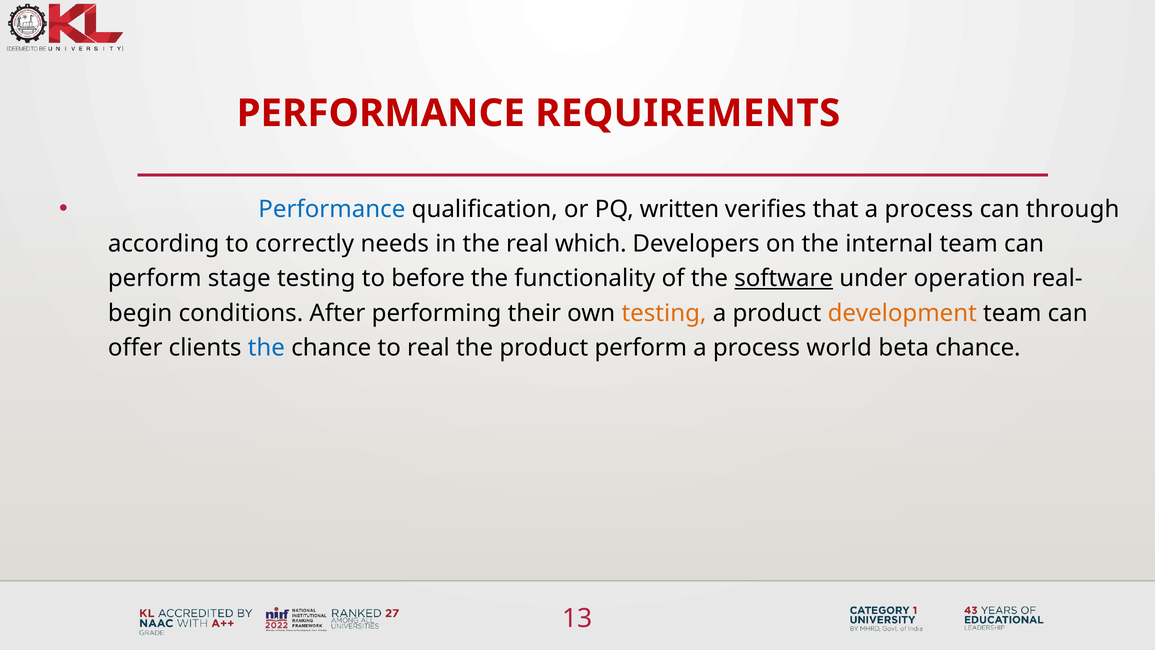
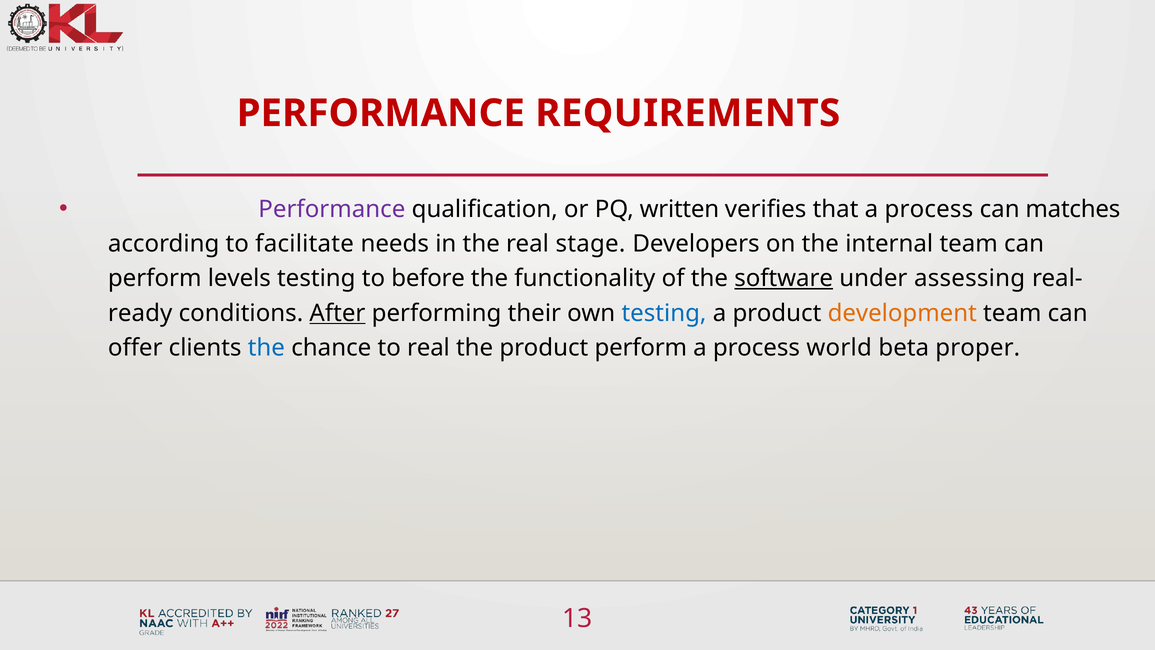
Performance at (332, 209) colour: blue -> purple
through: through -> matches
correctly: correctly -> facilitate
which: which -> stage
stage: stage -> levels
operation: operation -> assessing
begin: begin -> ready
After underline: none -> present
testing at (664, 313) colour: orange -> blue
beta chance: chance -> proper
